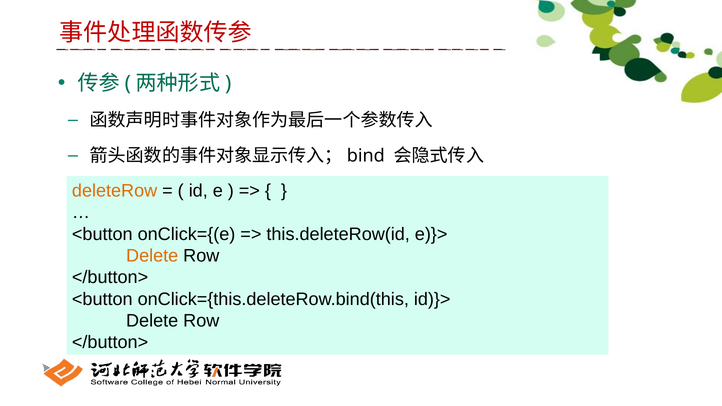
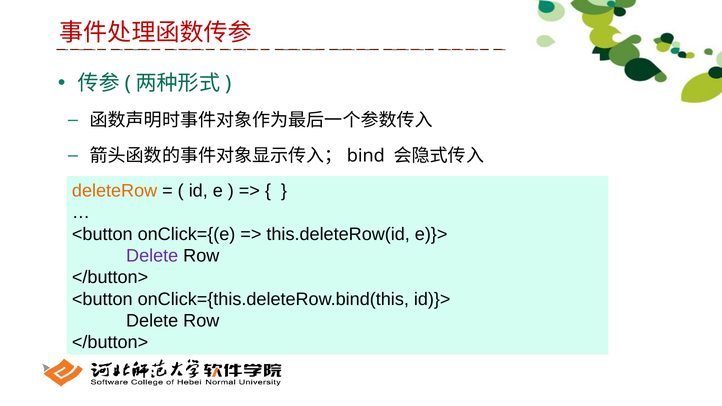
Delete at (152, 256) colour: orange -> purple
